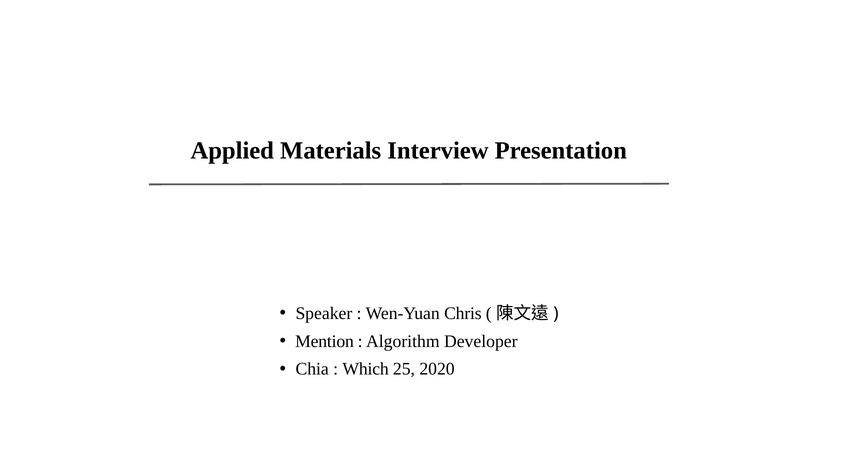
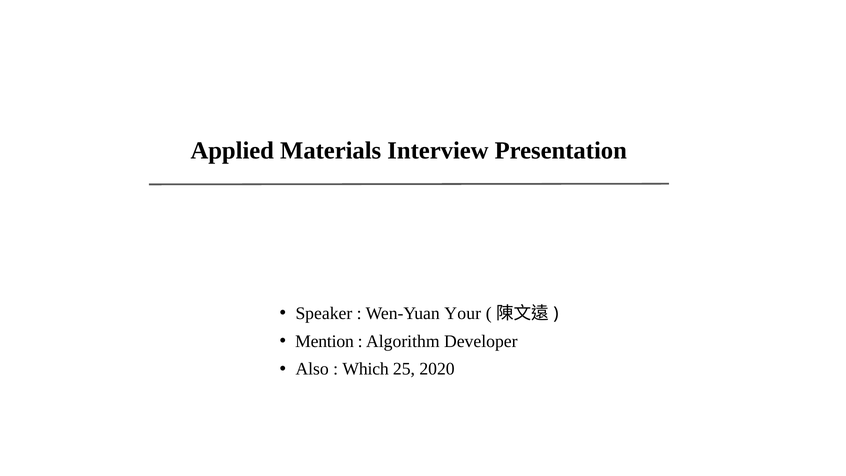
Chris: Chris -> Your
Chia: Chia -> Also
